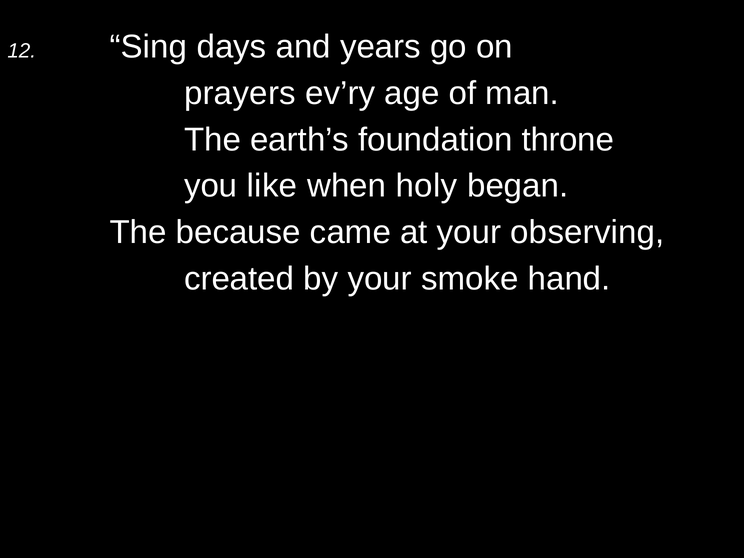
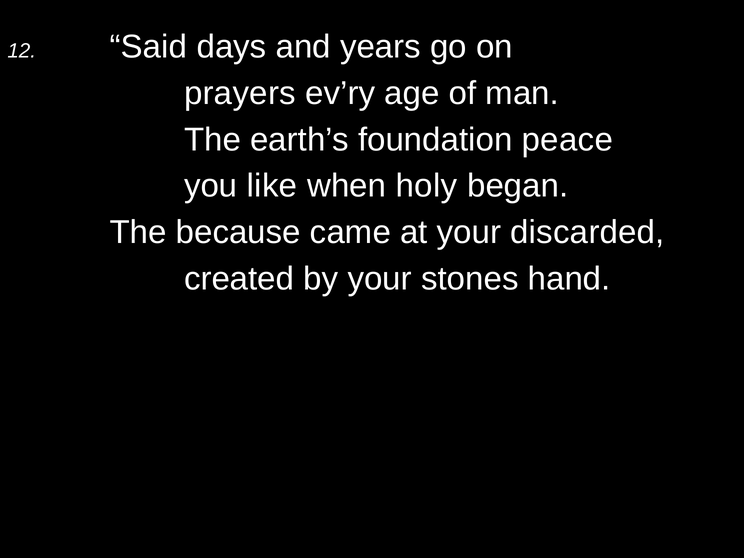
Sing: Sing -> Said
throne: throne -> peace
observing: observing -> discarded
smoke: smoke -> stones
